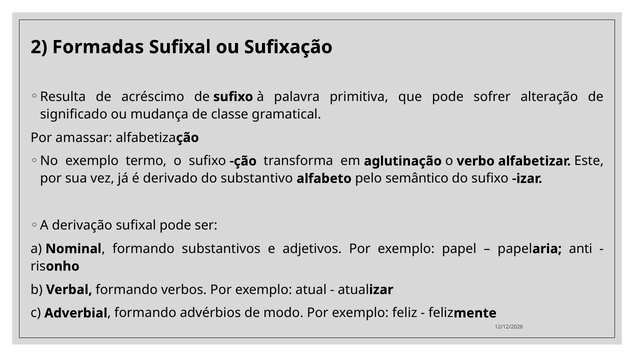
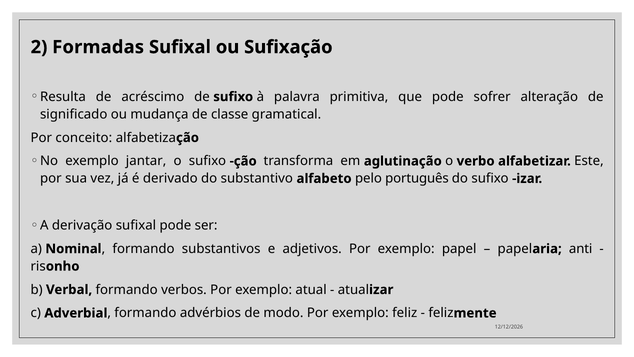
amassar: amassar -> conceito
termo: termo -> jantar
semântico: semântico -> português
